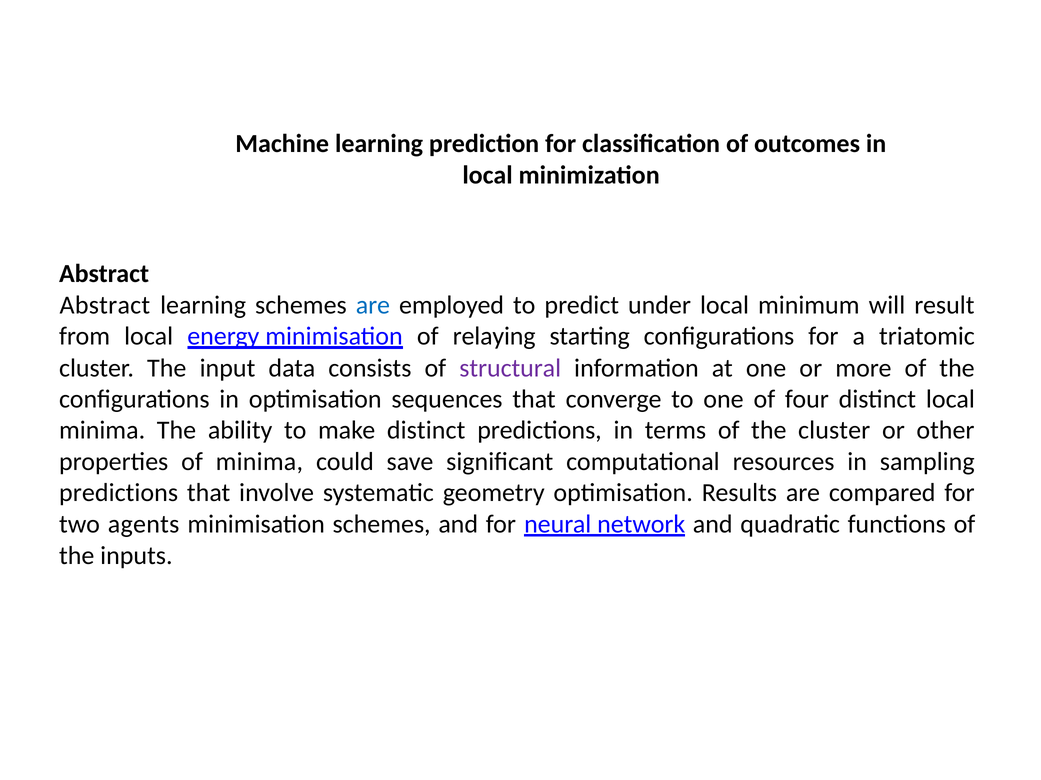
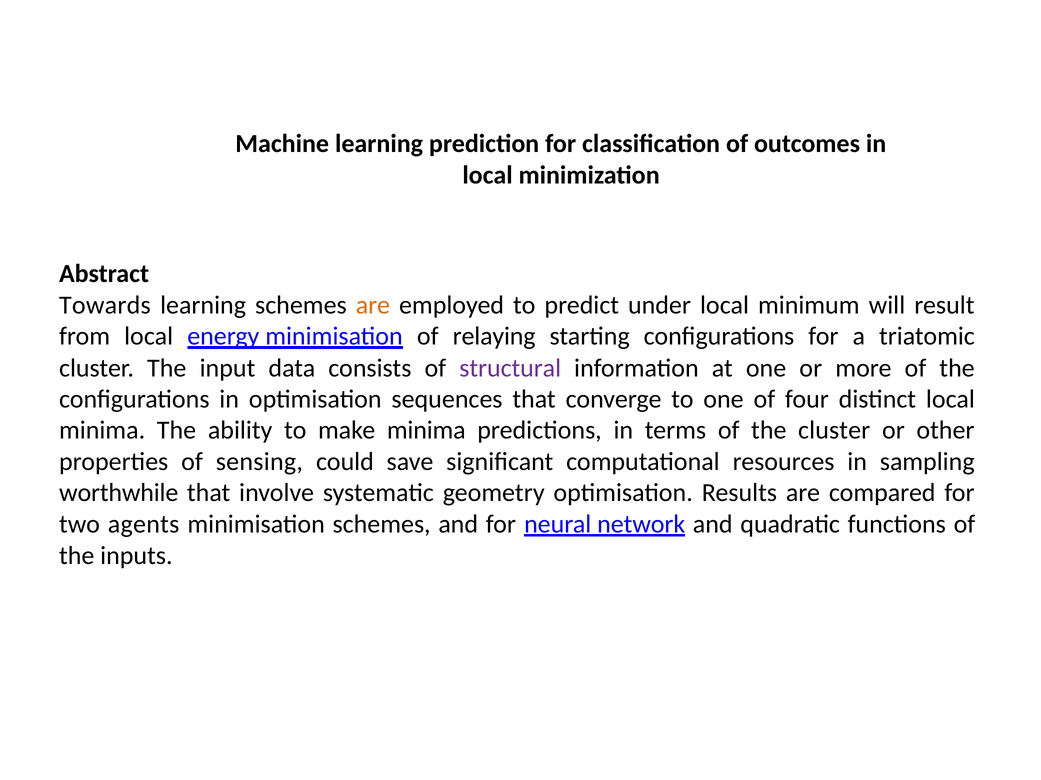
Abstract at (105, 305): Abstract -> Towards
are at (373, 305) colour: blue -> orange
make distinct: distinct -> minima
of minima: minima -> sensing
predictions at (119, 493): predictions -> worthwhile
